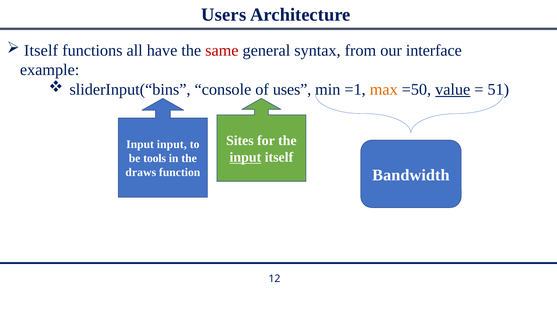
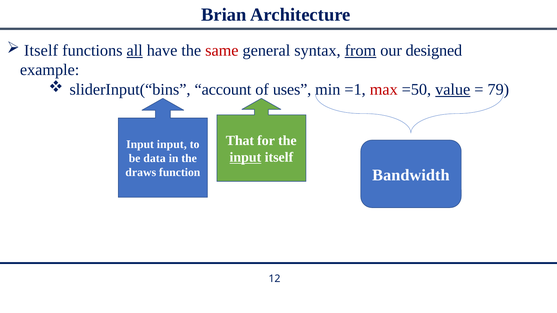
Users: Users -> Brian
all underline: none -> present
from underline: none -> present
interface: interface -> designed
console: console -> account
max colour: orange -> red
51: 51 -> 79
Sites: Sites -> That
tools: tools -> data
